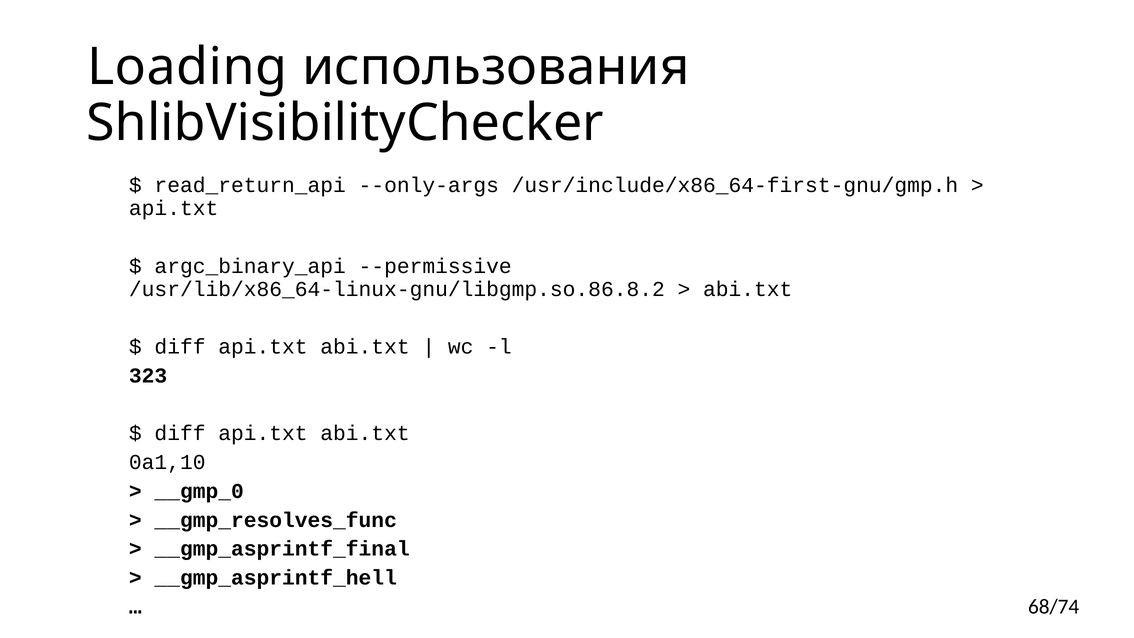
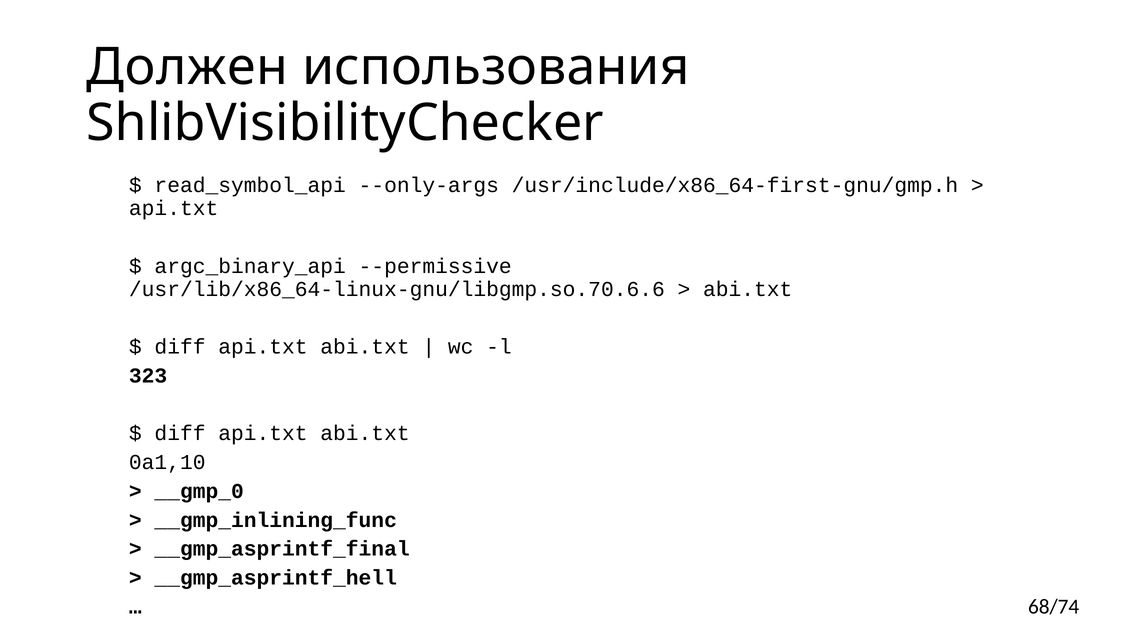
Loading: Loading -> Должен
read_return_api: read_return_api -> read_symbol_api
/usr/lib/x86_64-linux-gnu/libgmp.so.86.8.2: /usr/lib/x86_64-linux-gnu/libgmp.so.86.8.2 -> /usr/lib/x86_64-linux-gnu/libgmp.so.70.6.6
__gmp_resolves_func: __gmp_resolves_func -> __gmp_inlining_func
